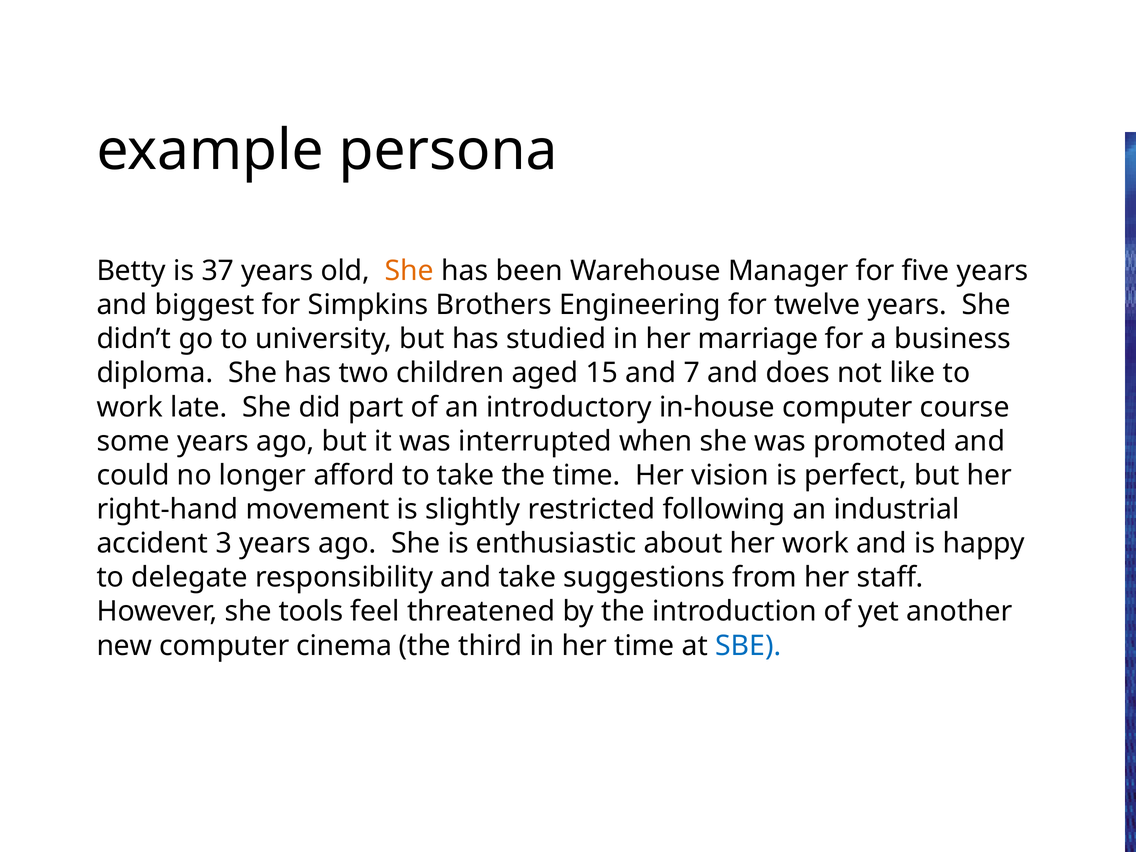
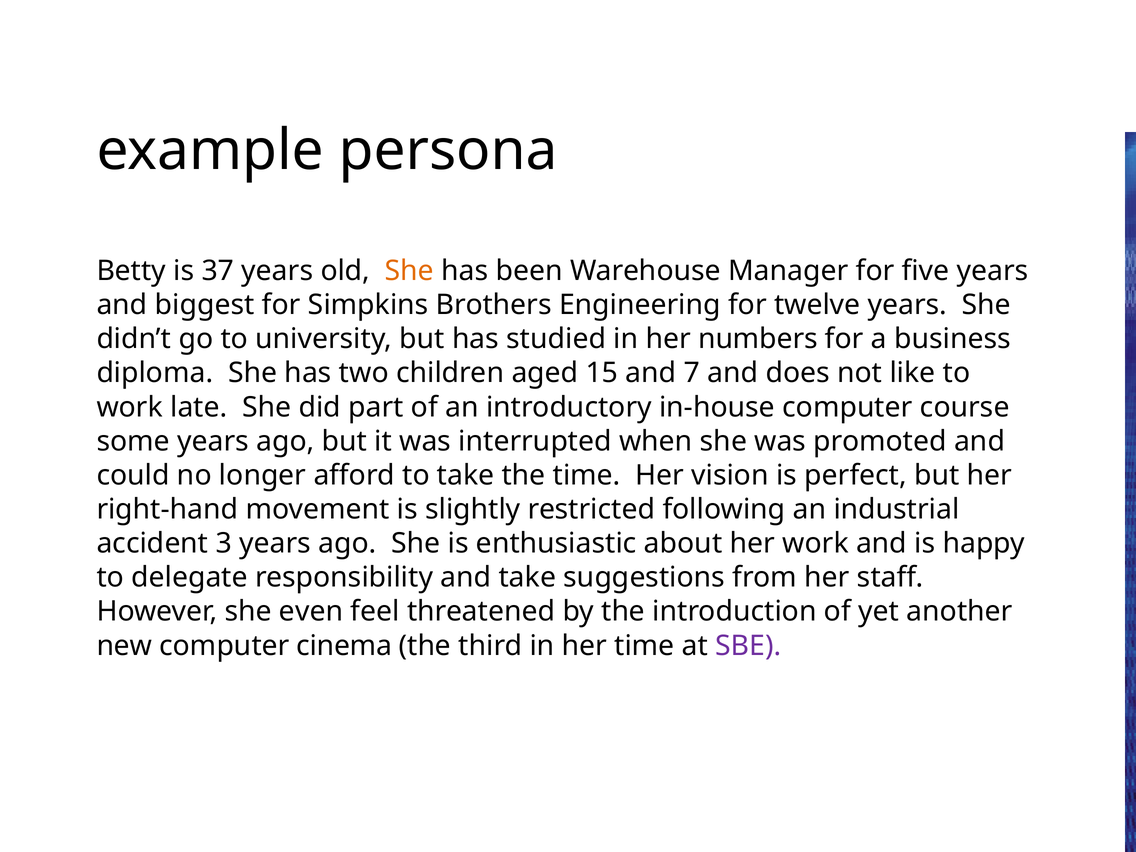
marriage: marriage -> numbers
tools: tools -> even
SBE colour: blue -> purple
